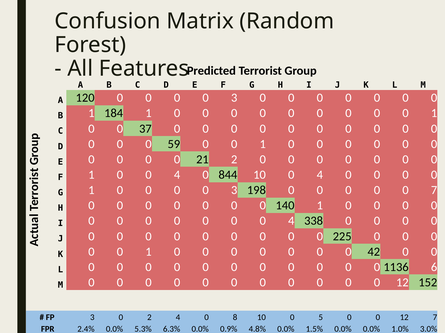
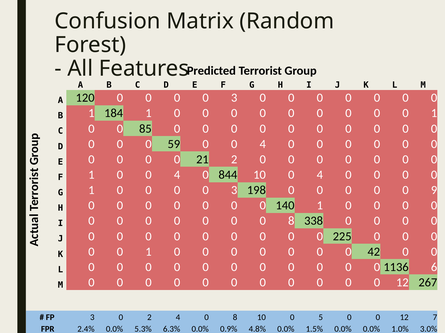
37: 37 -> 85
59 0 0 1: 1 -> 4
0 7: 7 -> 9
0 0 0 4: 4 -> 8
152: 152 -> 267
